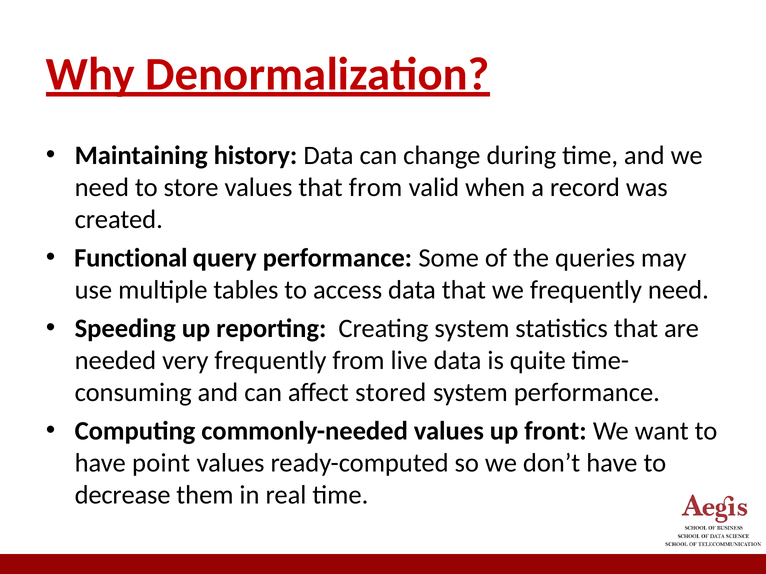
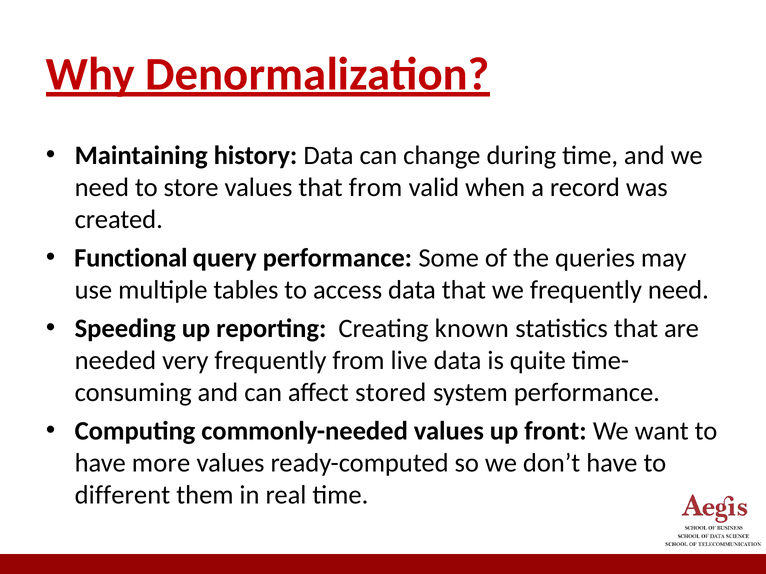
Creating system: system -> known
point: point -> more
decrease: decrease -> different
